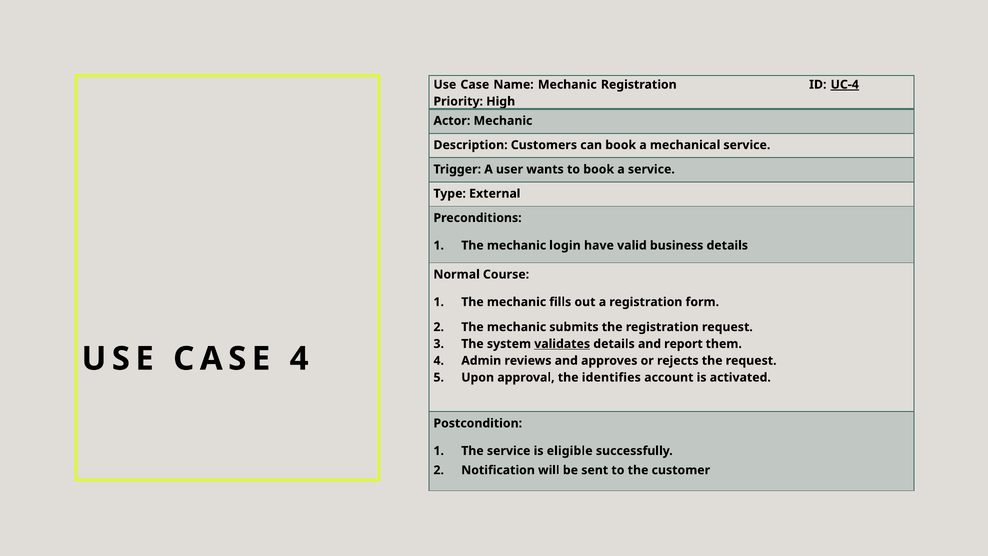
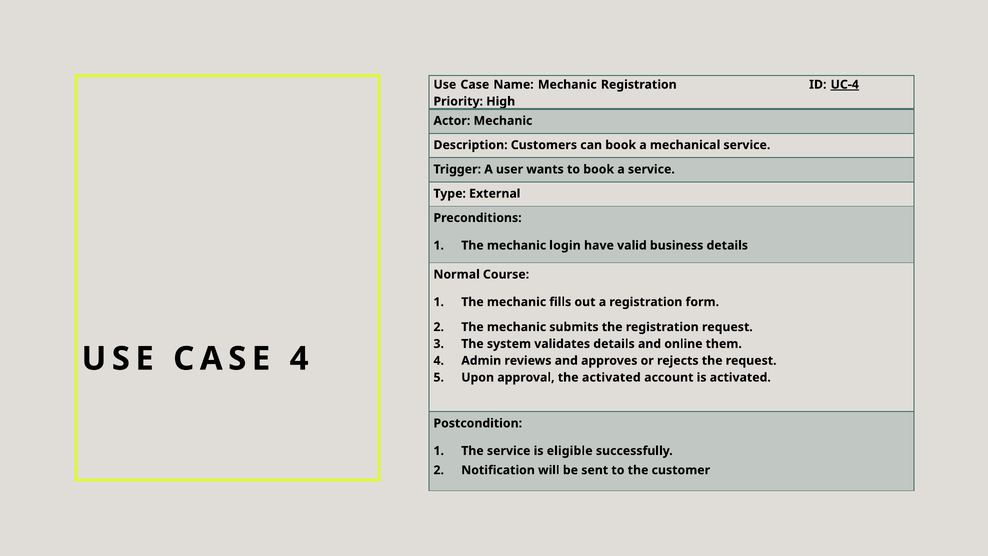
validates underline: present -> none
report: report -> online
the identifies: identifies -> activated
